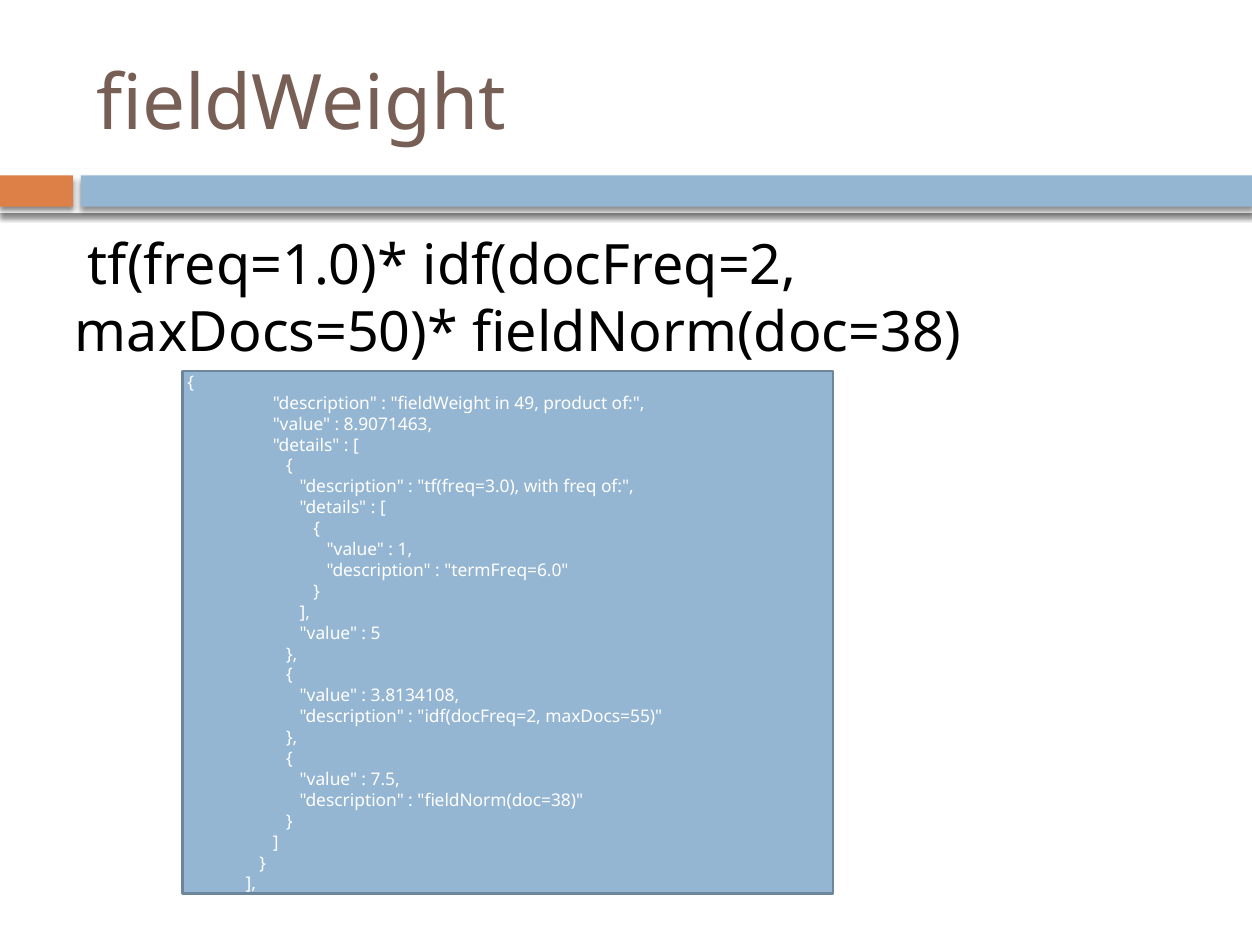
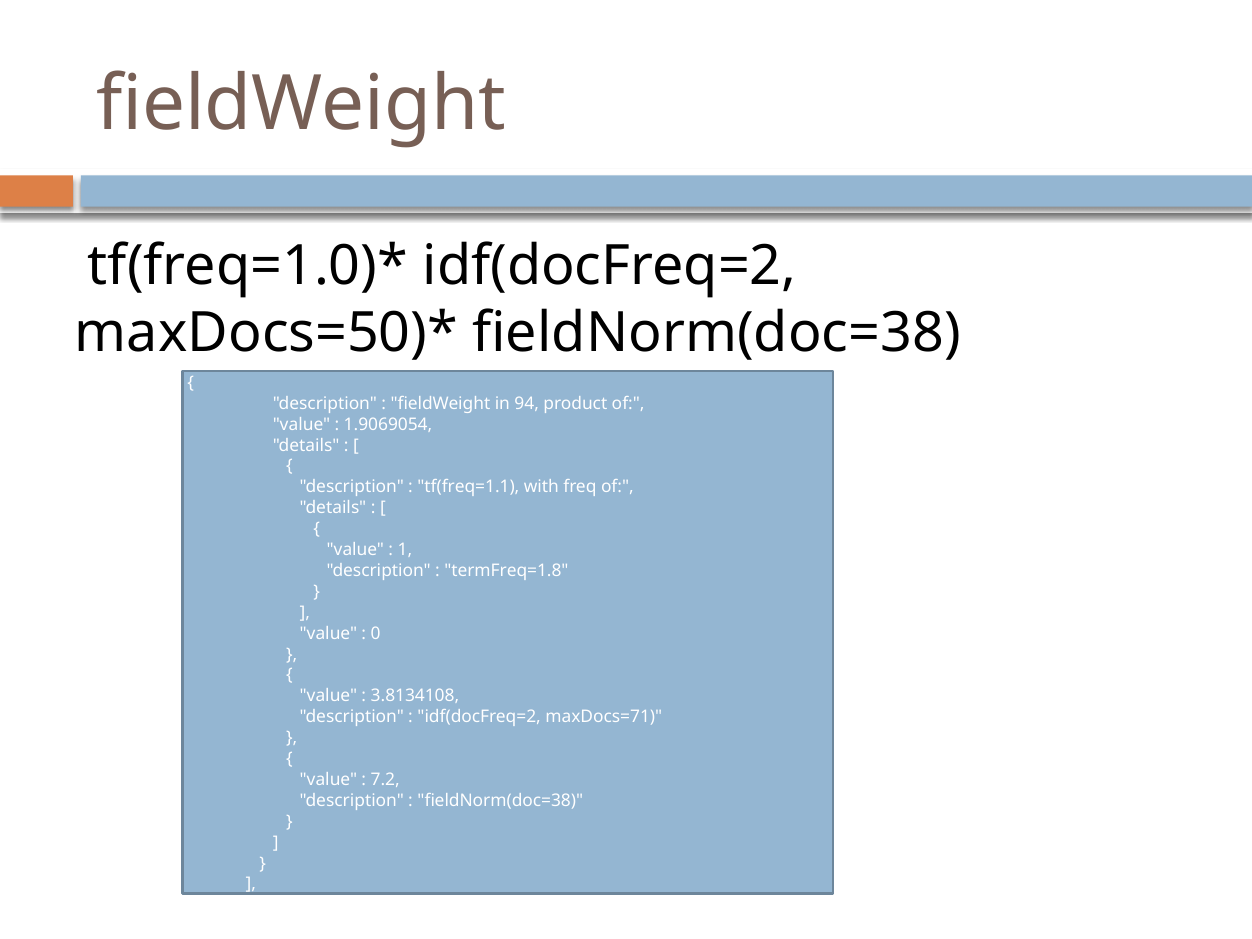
49: 49 -> 94
8.9071463: 8.9071463 -> 1.9069054
tf(freq=3.0: tf(freq=3.0 -> tf(freq=1.1
termFreq=6.0: termFreq=6.0 -> termFreq=1.8
5: 5 -> 0
maxDocs=55: maxDocs=55 -> maxDocs=71
7.5: 7.5 -> 7.2
